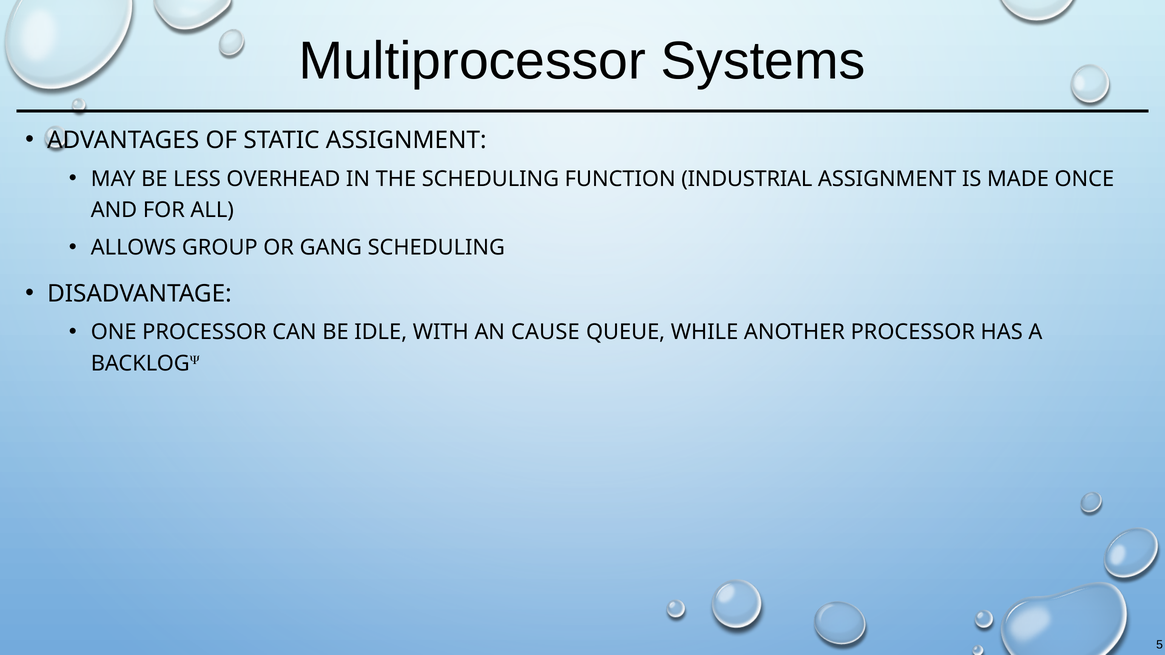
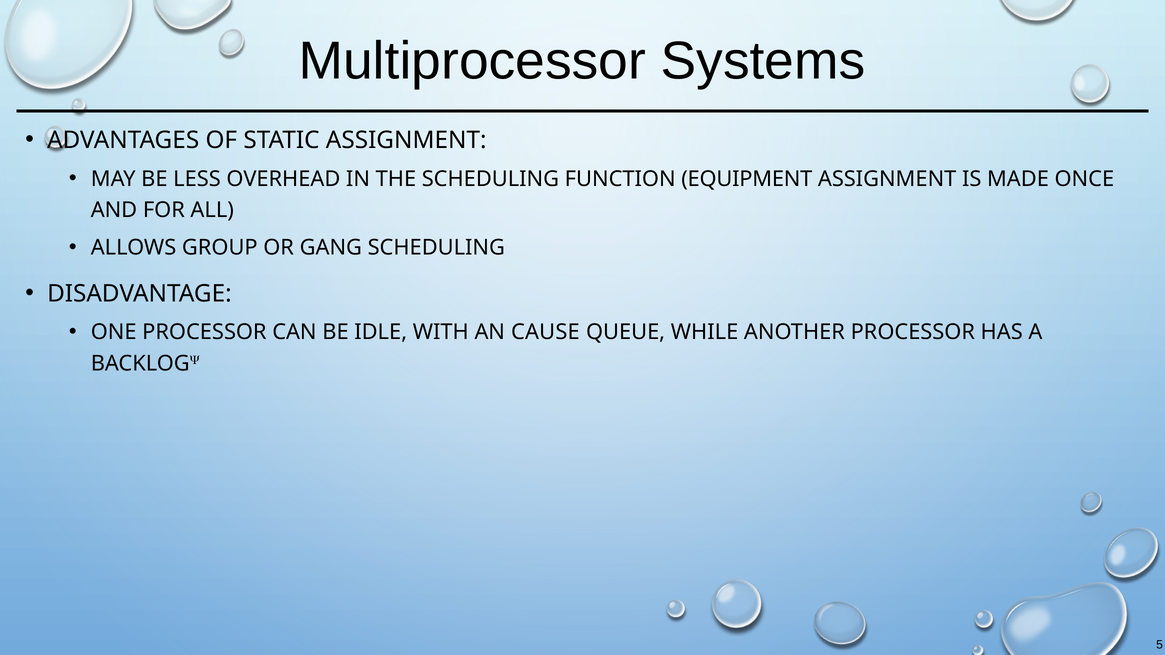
INDUSTRIAL: INDUSTRIAL -> EQUIPMENT
